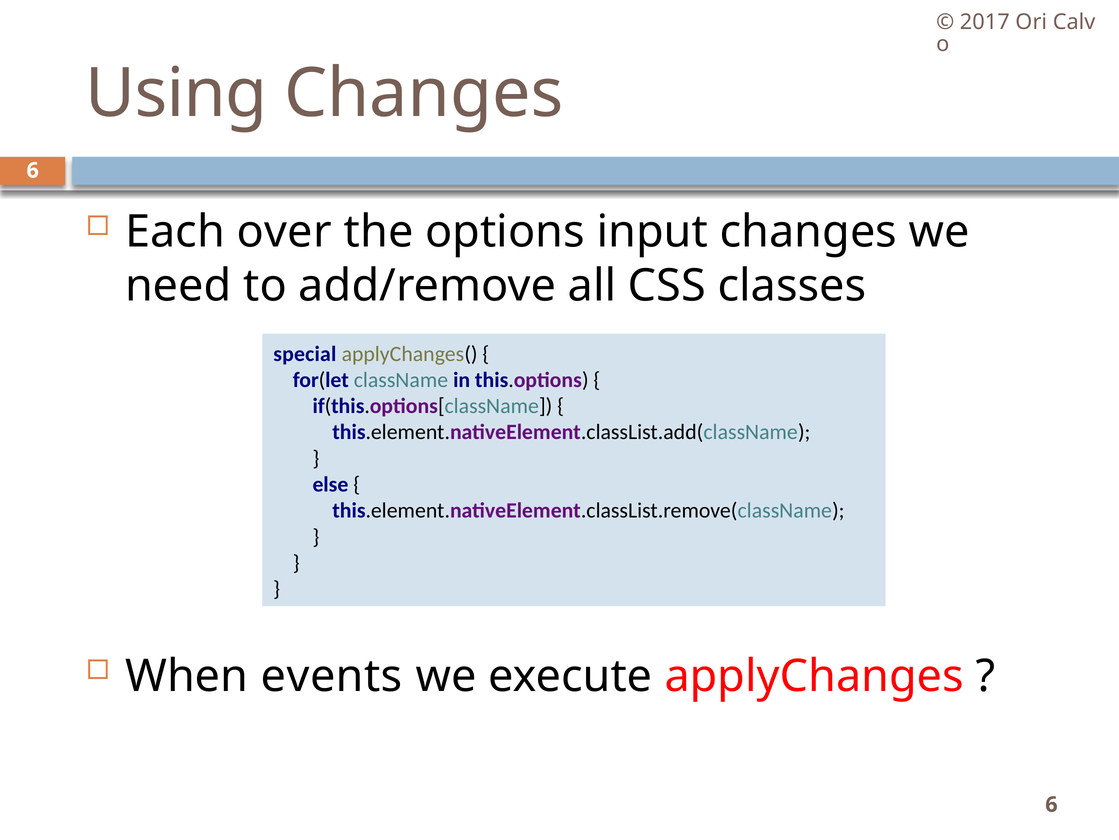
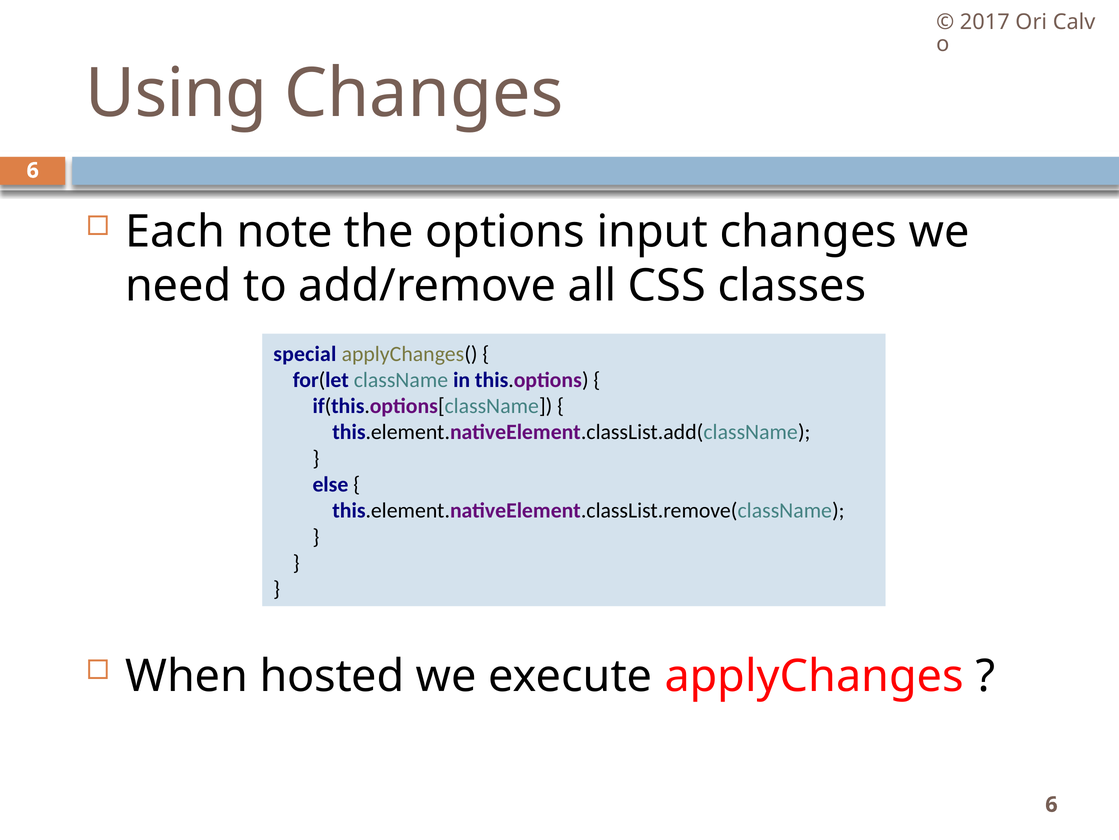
over: over -> note
events: events -> hosted
